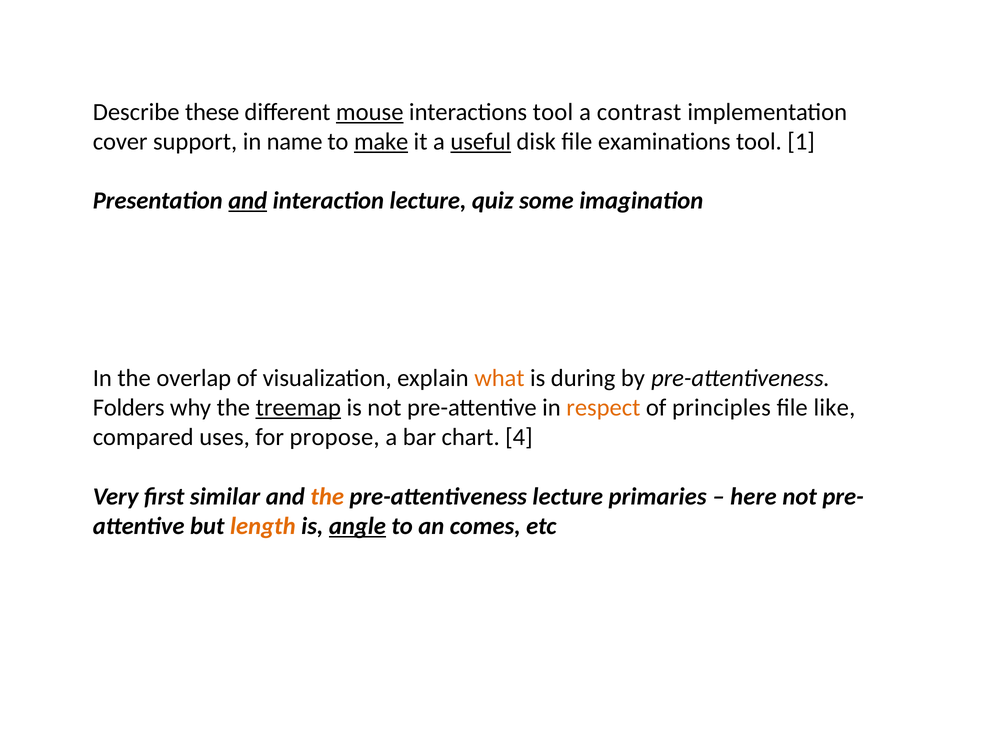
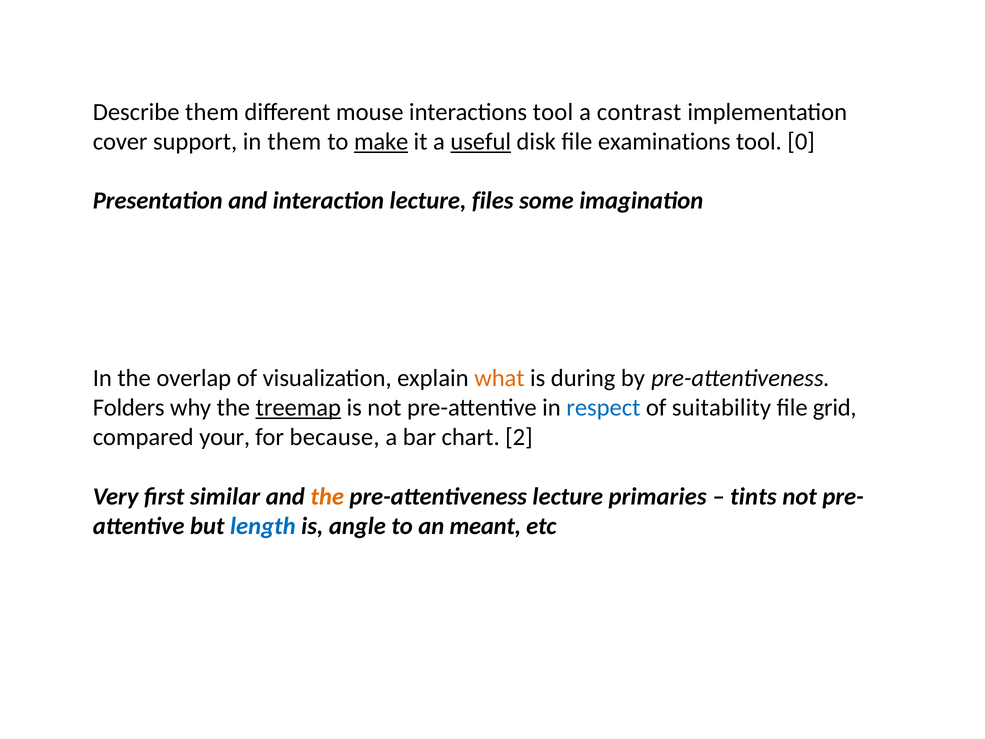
Describe these: these -> them
mouse underline: present -> none
in name: name -> them
1: 1 -> 0
and at (248, 201) underline: present -> none
quiz: quiz -> files
respect colour: orange -> blue
principles: principles -> suitability
like: like -> grid
uses: uses -> your
propose: propose -> because
4: 4 -> 2
here: here -> tints
length colour: orange -> blue
angle underline: present -> none
comes: comes -> meant
